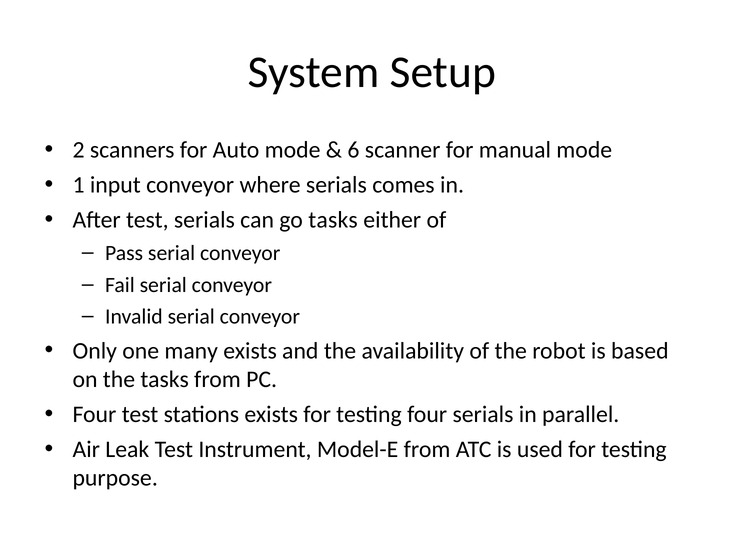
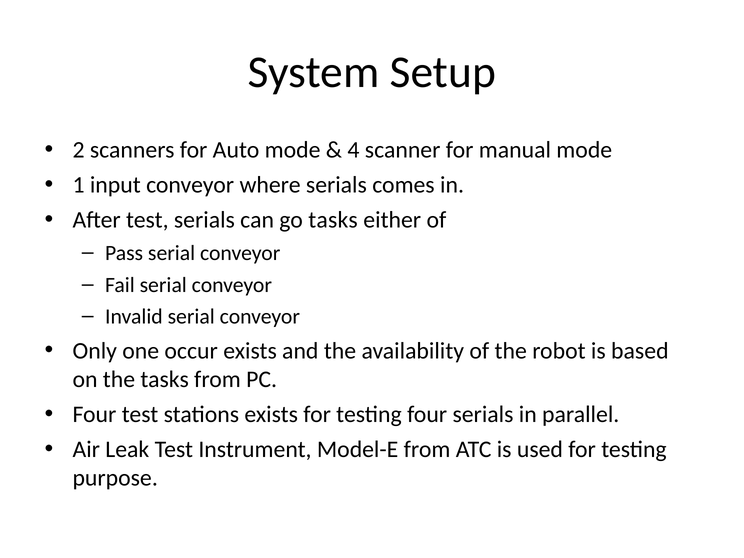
6: 6 -> 4
many: many -> occur
